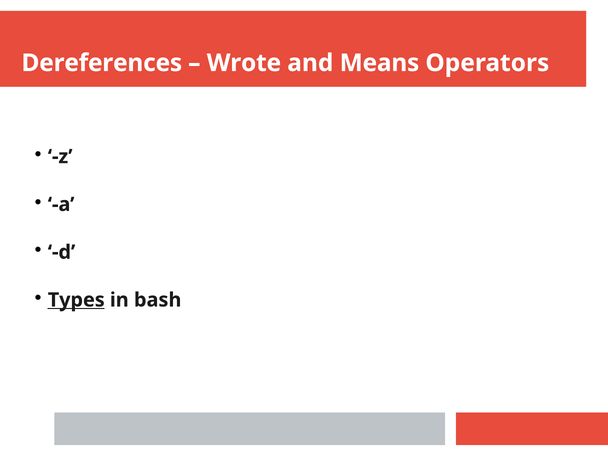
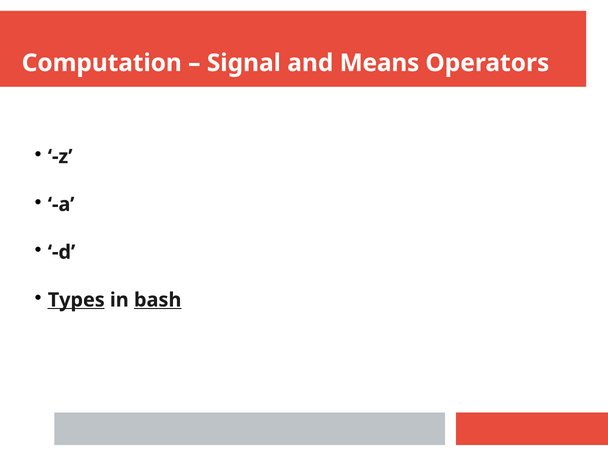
Dereferences: Dereferences -> Computation
Wrote: Wrote -> Signal
bash underline: none -> present
